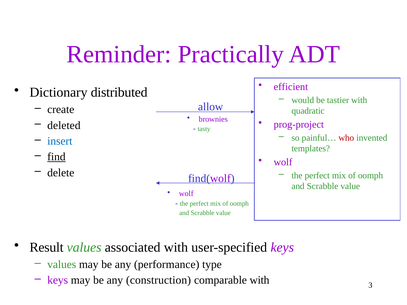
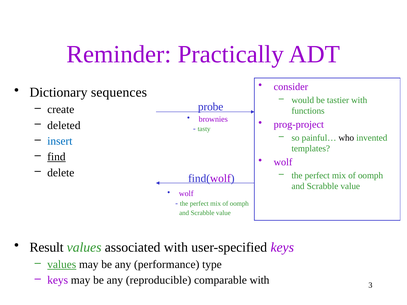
efficient: efficient -> consider
distributed: distributed -> sequences
allow: allow -> probe
quadratic: quadratic -> functions
who colour: red -> black
values at (62, 265) underline: none -> present
construction: construction -> reproducible
